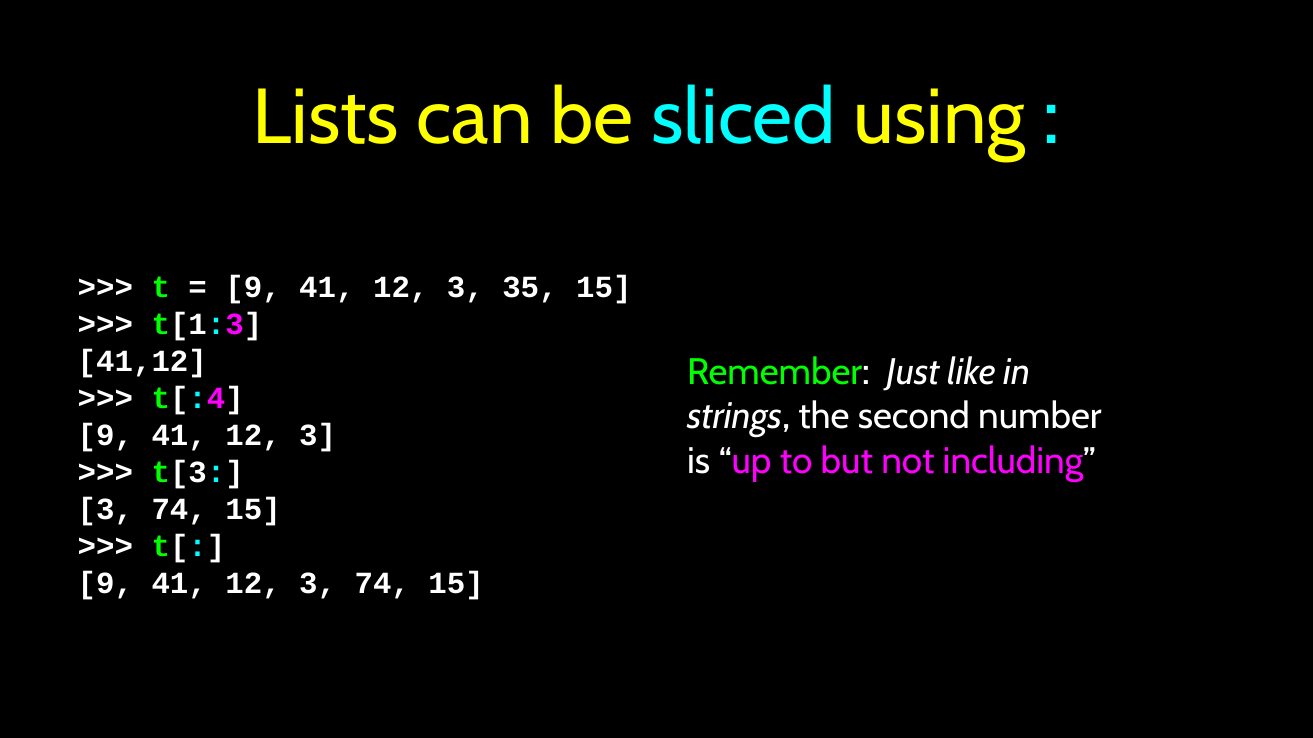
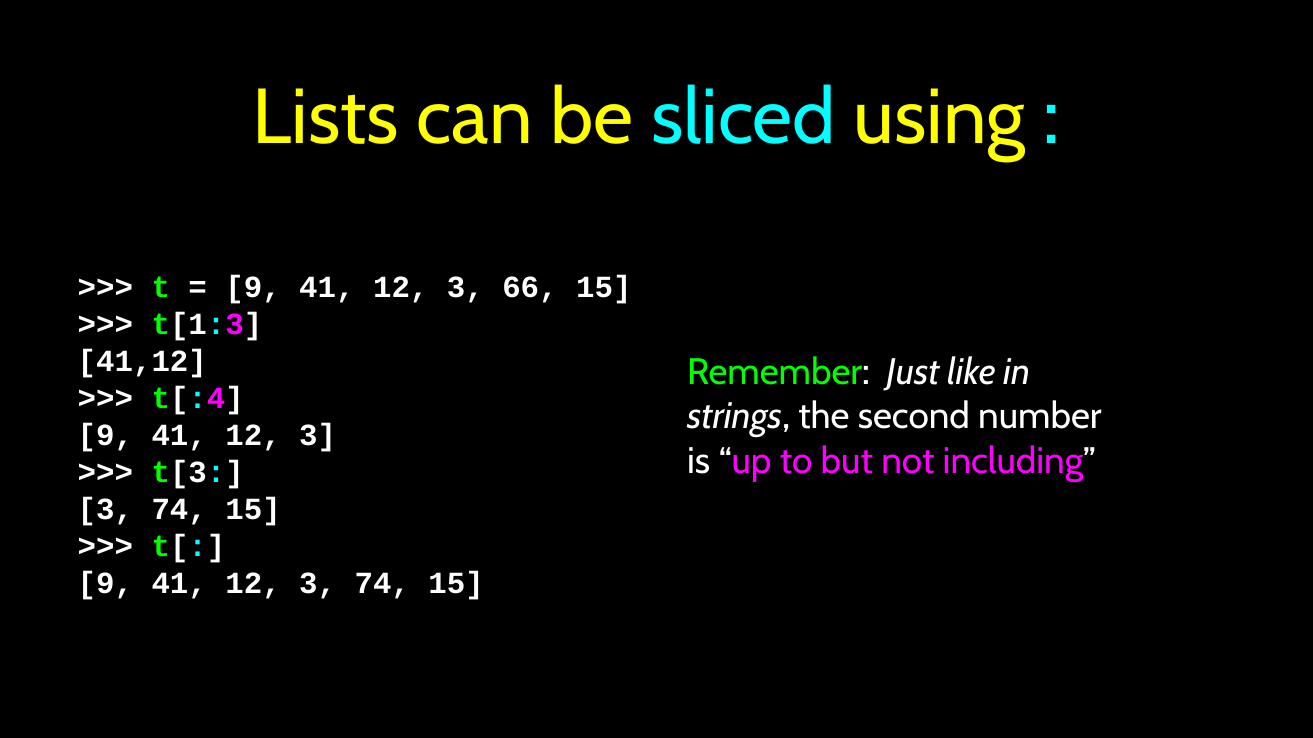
35: 35 -> 66
